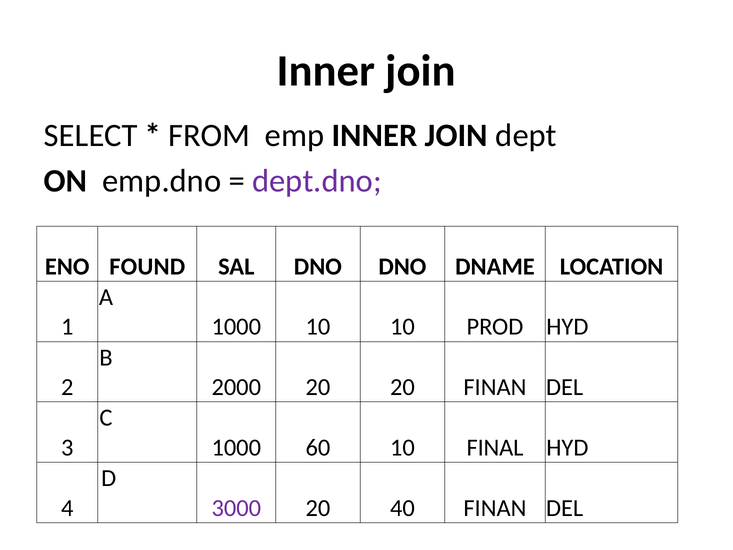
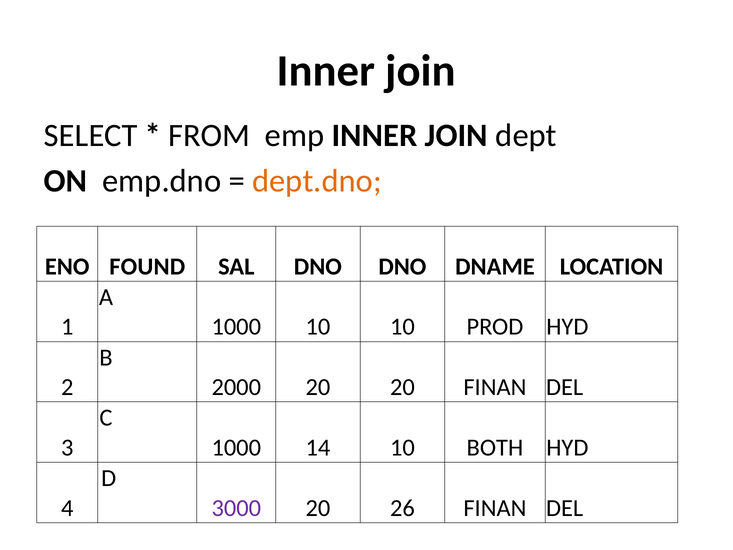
dept.dno colour: purple -> orange
60: 60 -> 14
FINAL: FINAL -> BOTH
40: 40 -> 26
